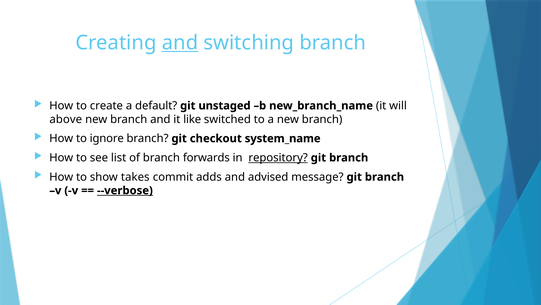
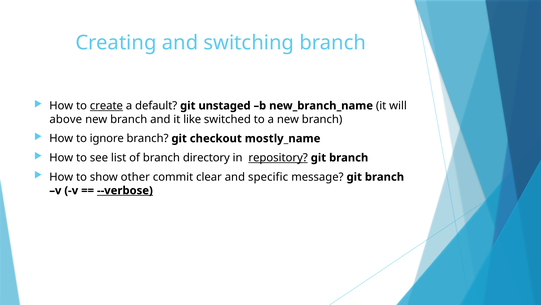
and at (180, 43) underline: present -> none
create underline: none -> present
system_name: system_name -> mostly_name
forwards: forwards -> directory
takes: takes -> other
adds: adds -> clear
advised: advised -> specific
